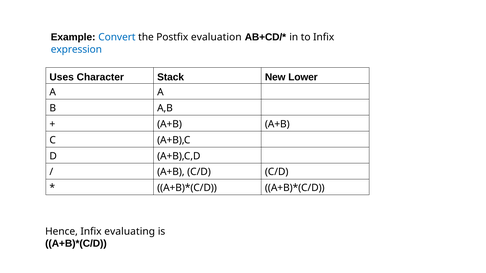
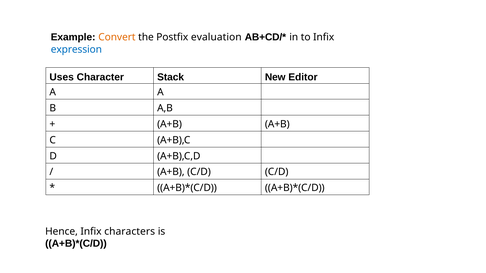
Convert colour: blue -> orange
Lower: Lower -> Editor
evaluating: evaluating -> characters
